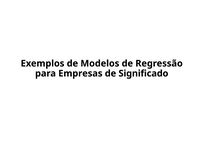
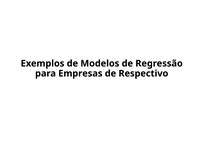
Significado: Significado -> Respectivo
